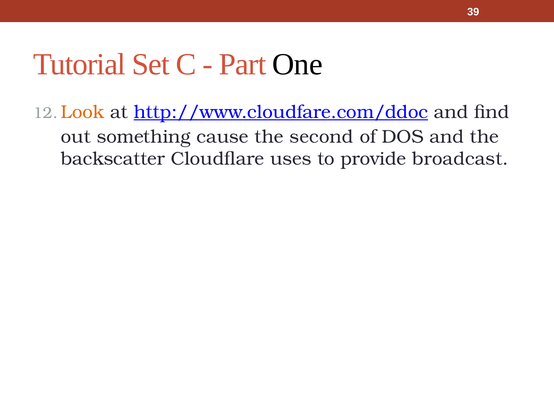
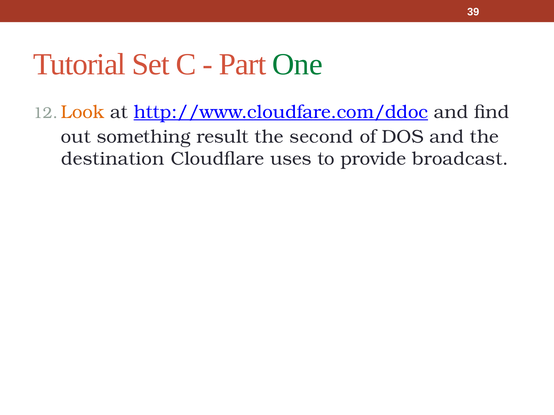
One colour: black -> green
cause: cause -> result
backscatter: backscatter -> destination
